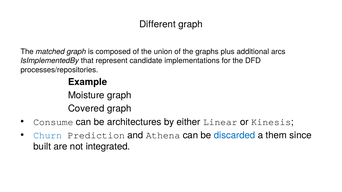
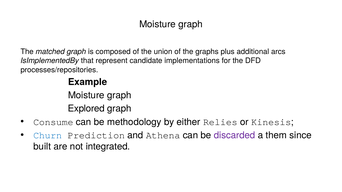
Different at (157, 24): Different -> Moisture
Covered: Covered -> Explored
architectures: architectures -> methodology
Linear: Linear -> Relies
discarded colour: blue -> purple
